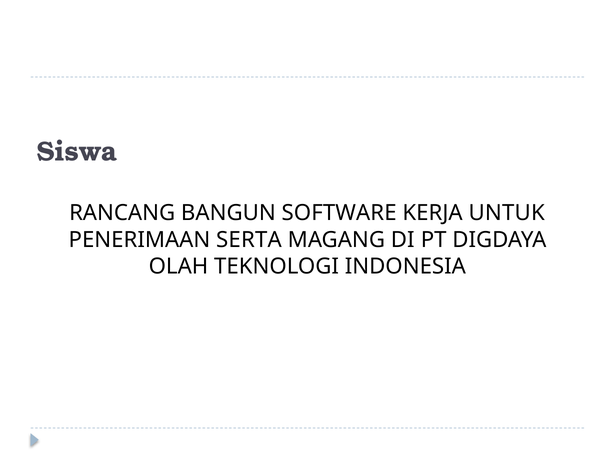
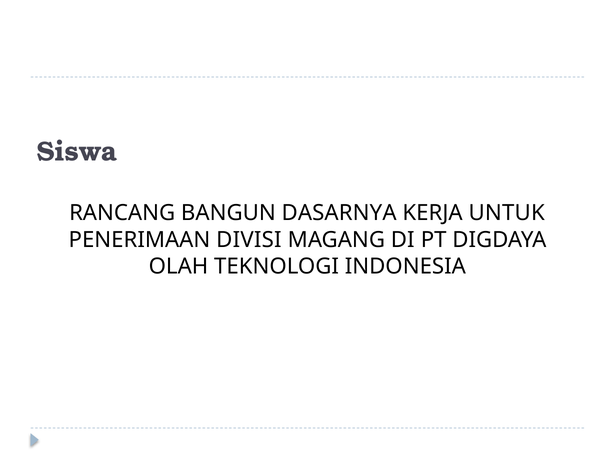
SOFTWARE: SOFTWARE -> DASARNYA
SERTA: SERTA -> DIVISI
